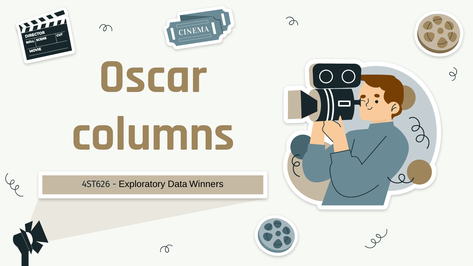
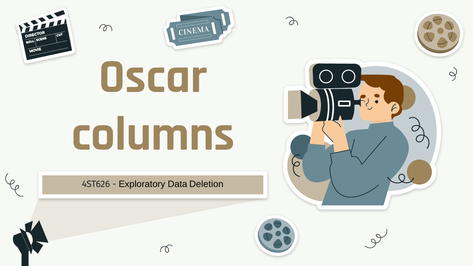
Winners: Winners -> Deletion
